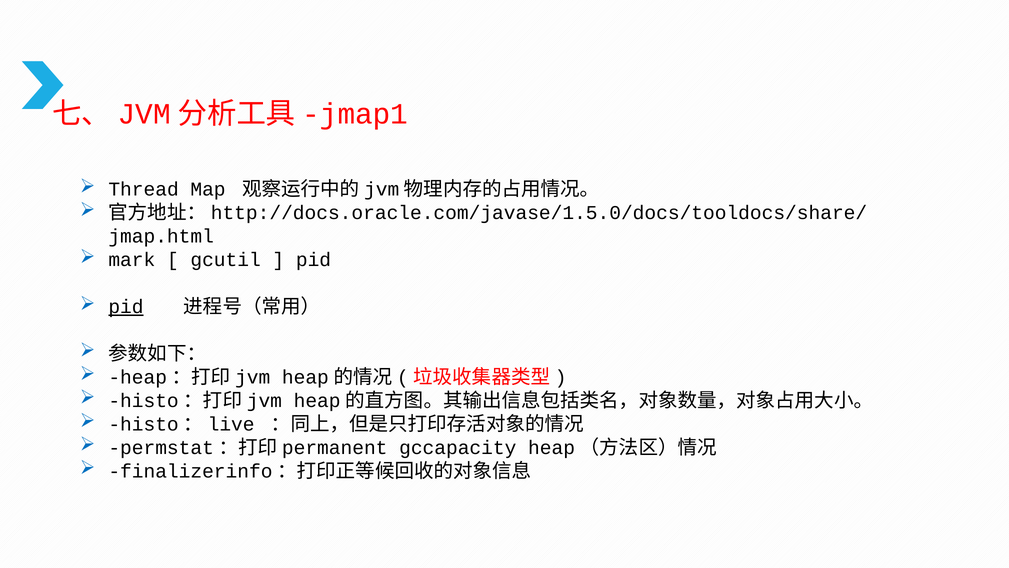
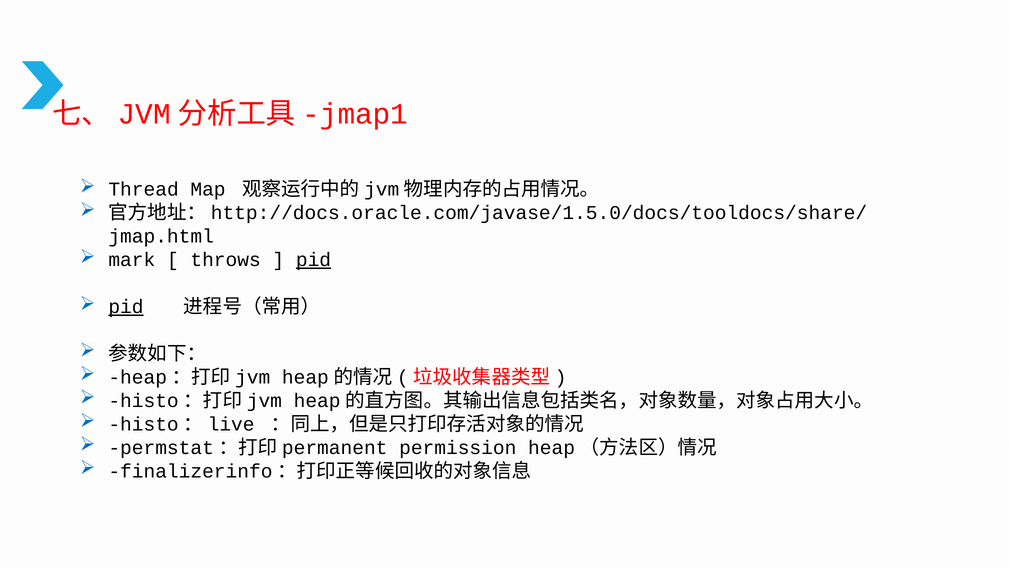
gcutil: gcutil -> throws
pid at (314, 260) underline: none -> present
gccapacity: gccapacity -> permission
